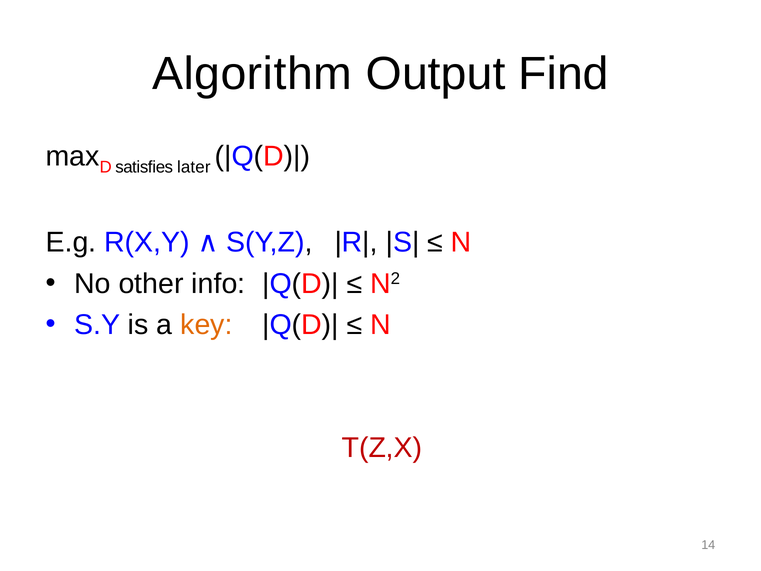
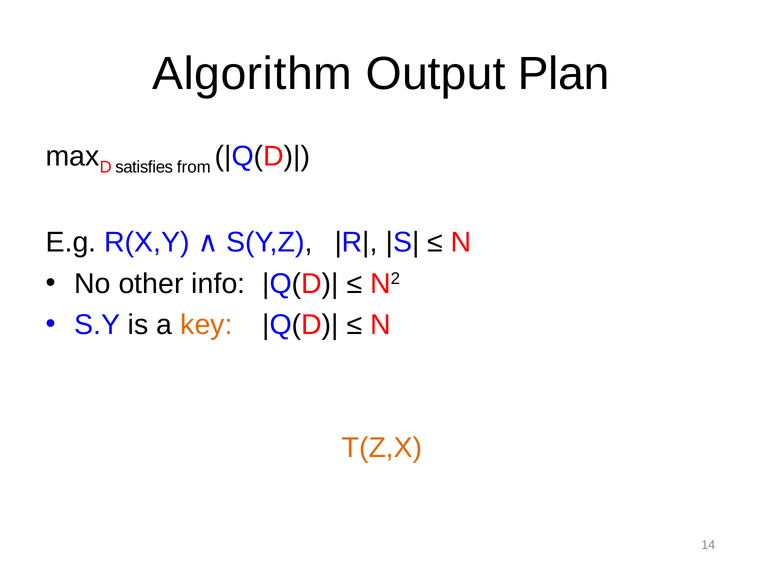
Find: Find -> Plan
later: later -> from
T(Z,X colour: red -> orange
